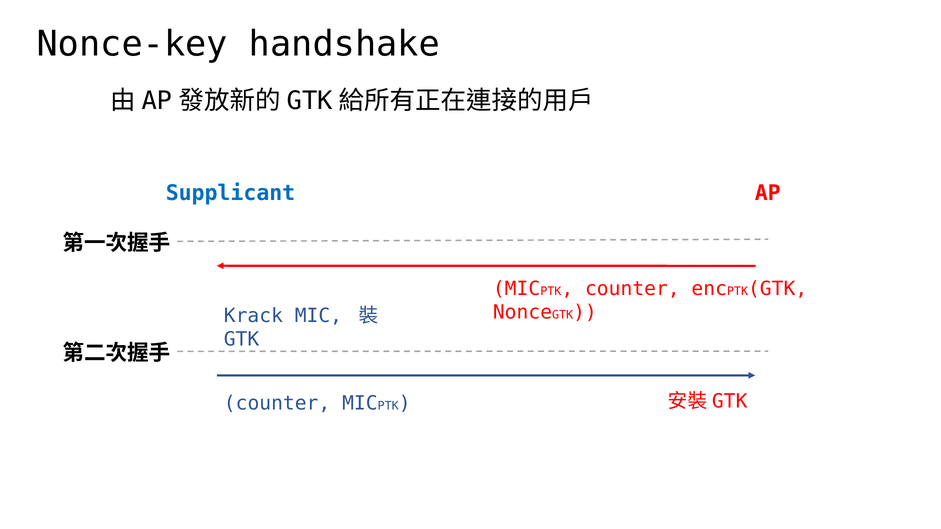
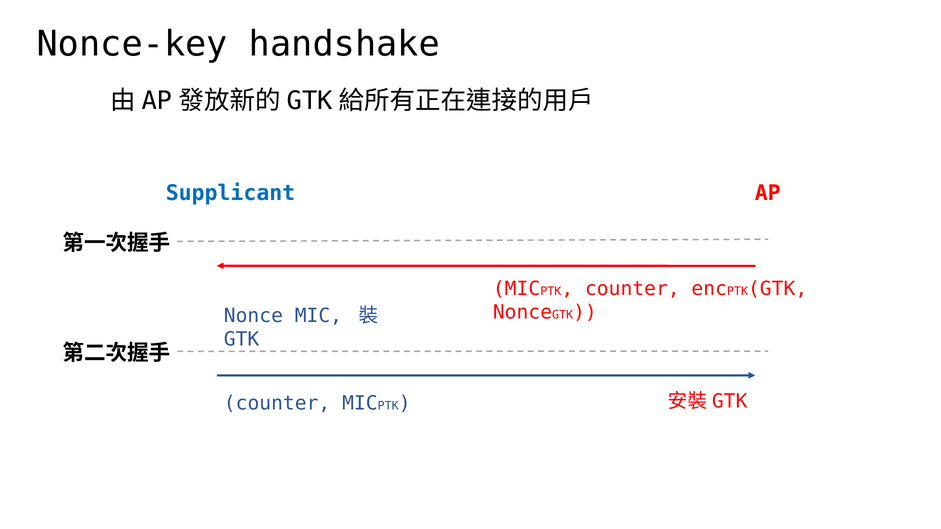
Krack at (253, 316): Krack -> Nonce
